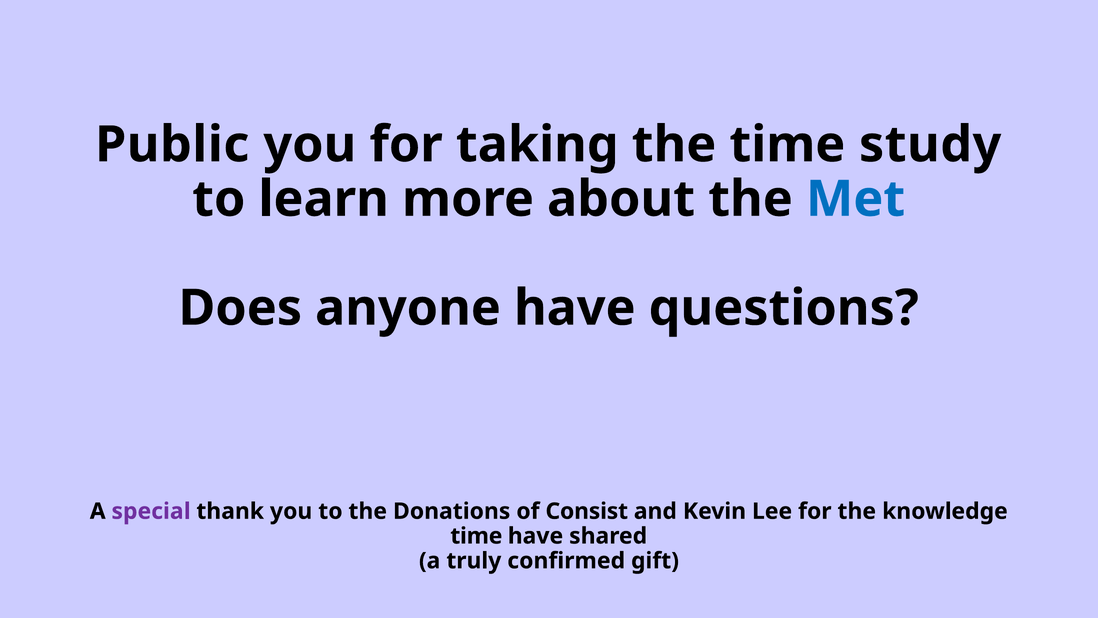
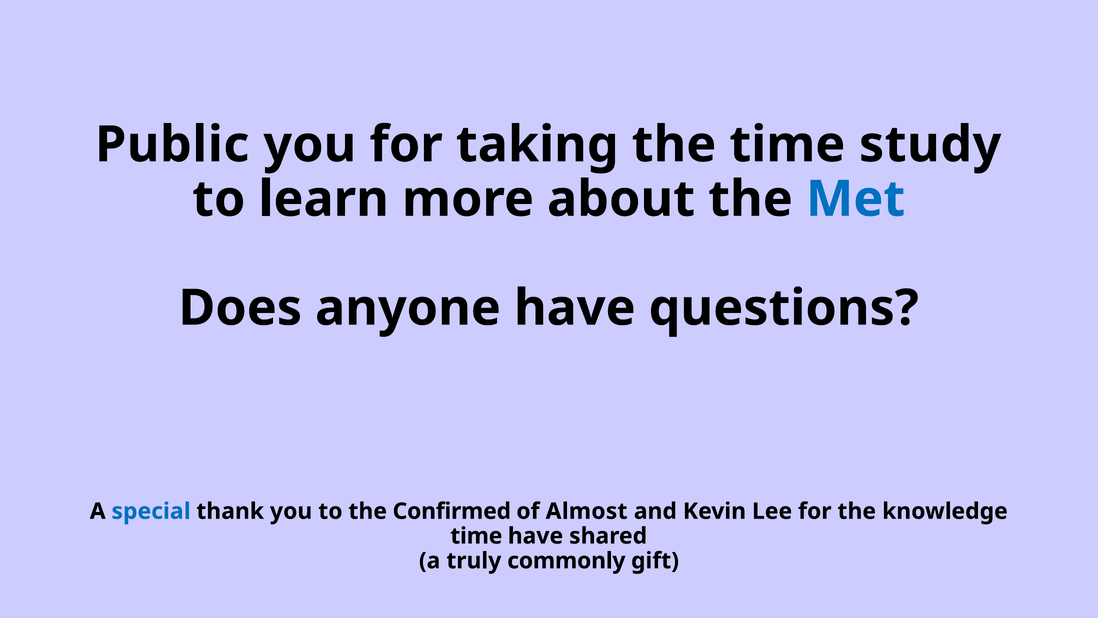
special colour: purple -> blue
Donations: Donations -> Confirmed
Consist: Consist -> Almost
confirmed: confirmed -> commonly
